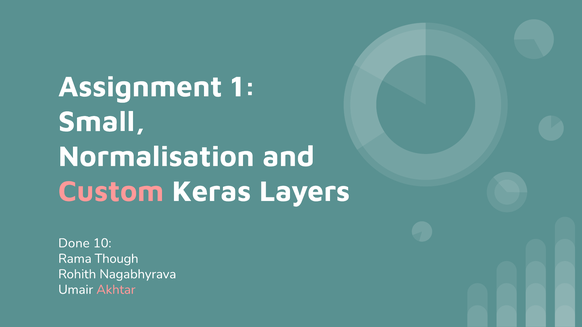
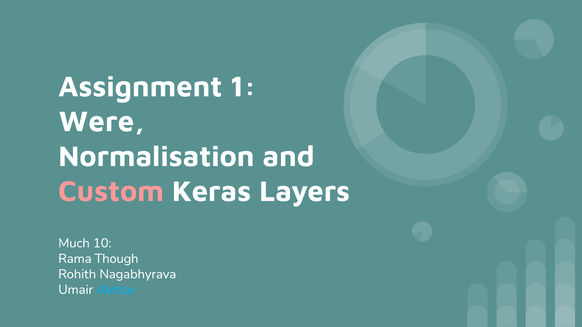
Small: Small -> Were
Done: Done -> Much
Akhtar colour: pink -> light blue
